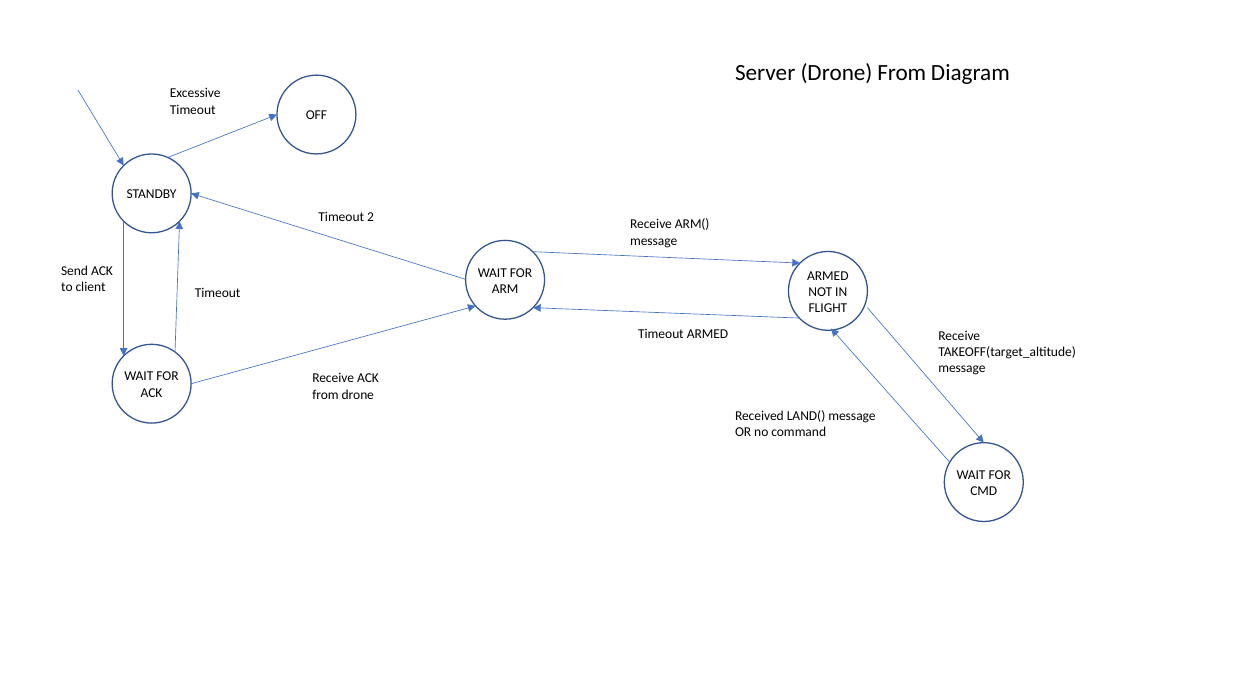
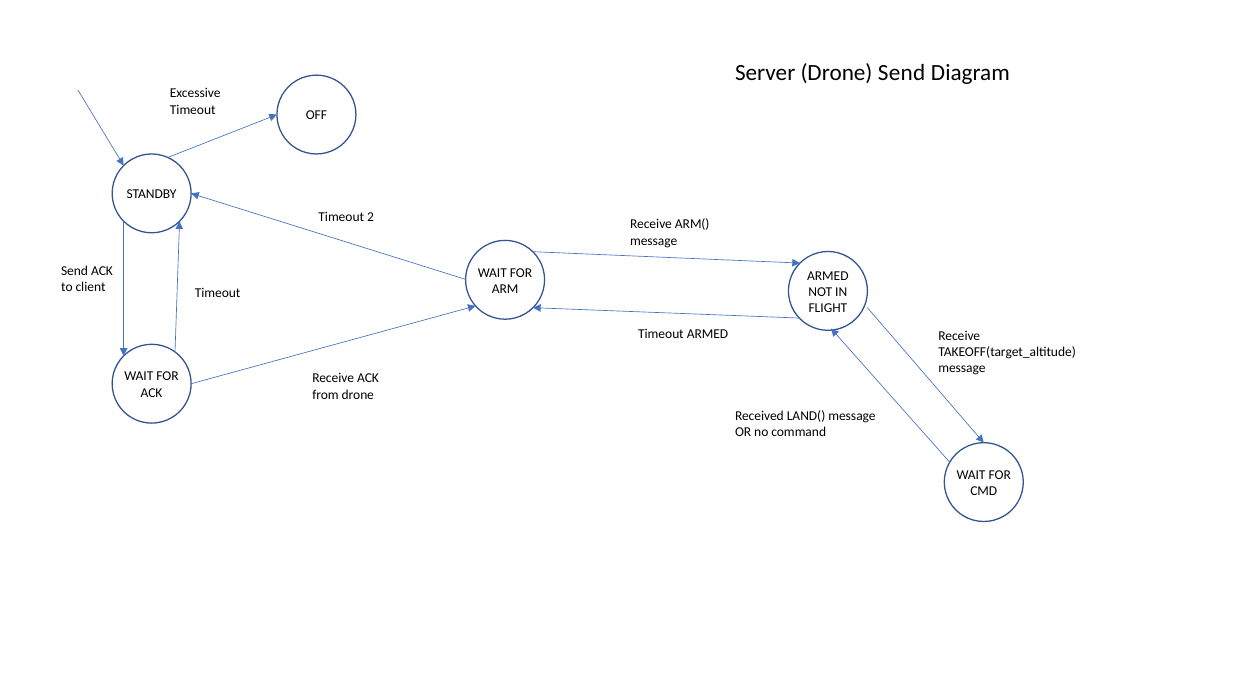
Drone From: From -> Send
